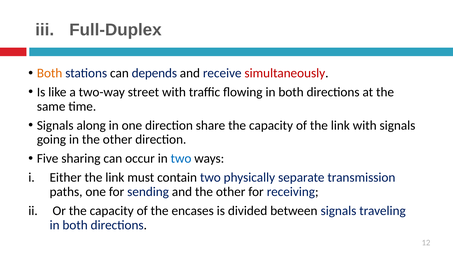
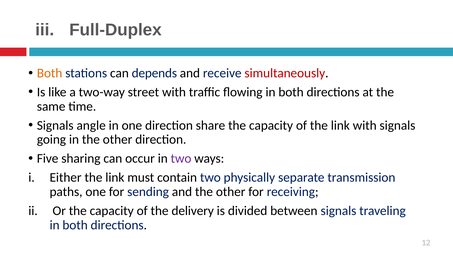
along: along -> angle
two at (181, 158) colour: blue -> purple
encases: encases -> delivery
